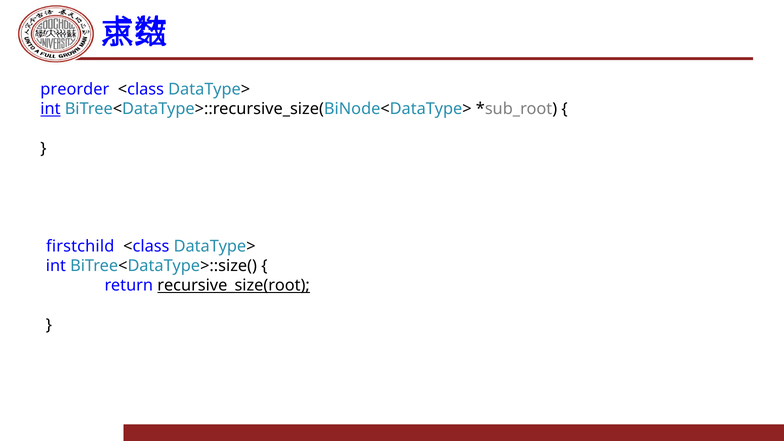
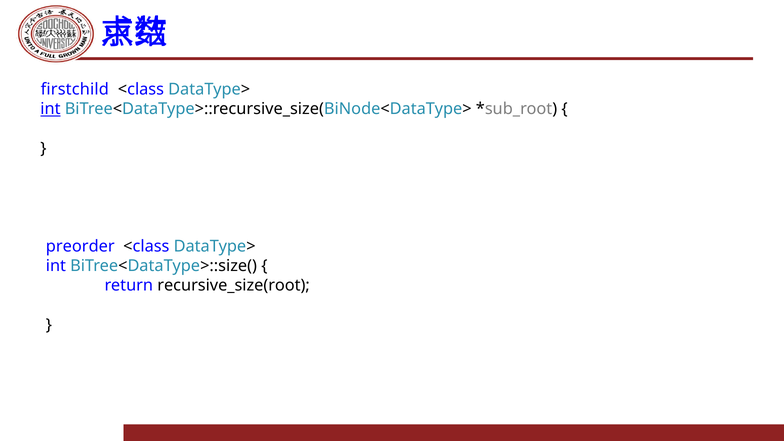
preorder: preorder -> firstchild
firstchild: firstchild -> preorder
recursive_size(root underline: present -> none
